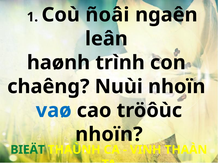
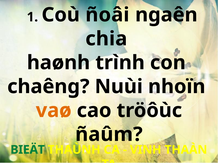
leân: leân -> chia
vaø colour: blue -> orange
nhoïn at (109, 135): nhoïn -> ñaûm
